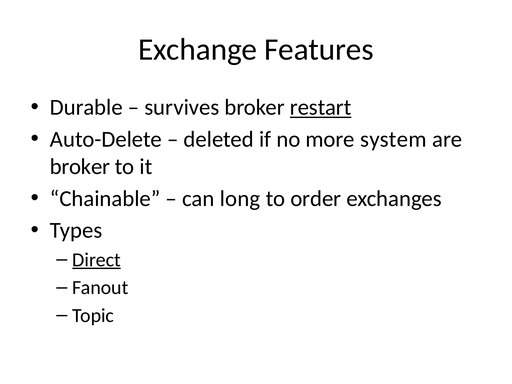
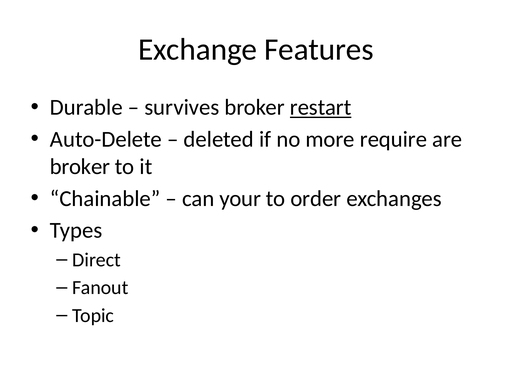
system: system -> require
long: long -> your
Direct underline: present -> none
